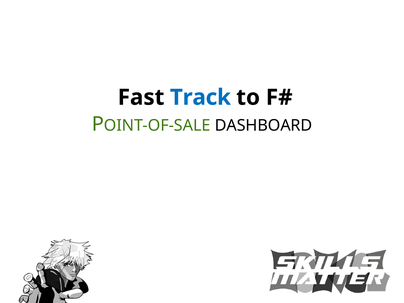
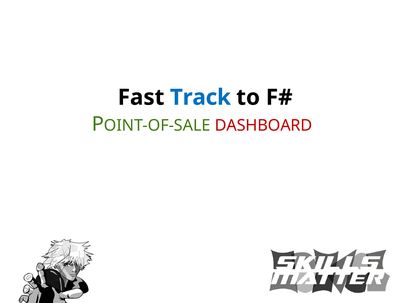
DASHBOARD colour: black -> red
